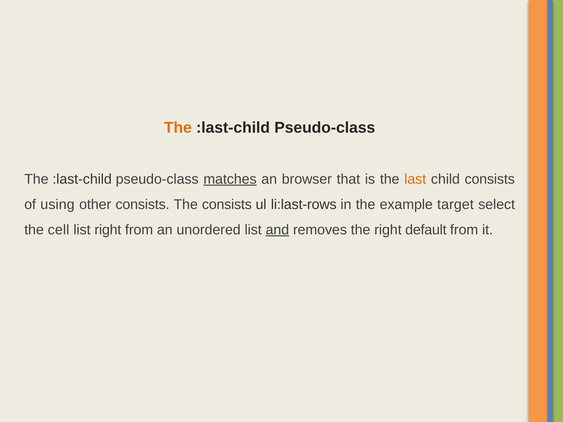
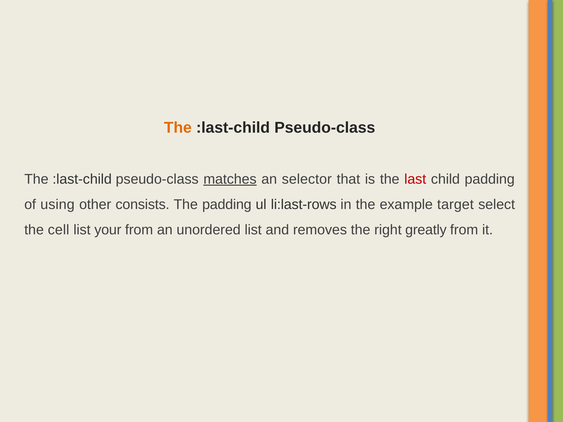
browser: browser -> selector
last colour: orange -> red
child consists: consists -> padding
The consists: consists -> padding
list right: right -> your
and underline: present -> none
default: default -> greatly
